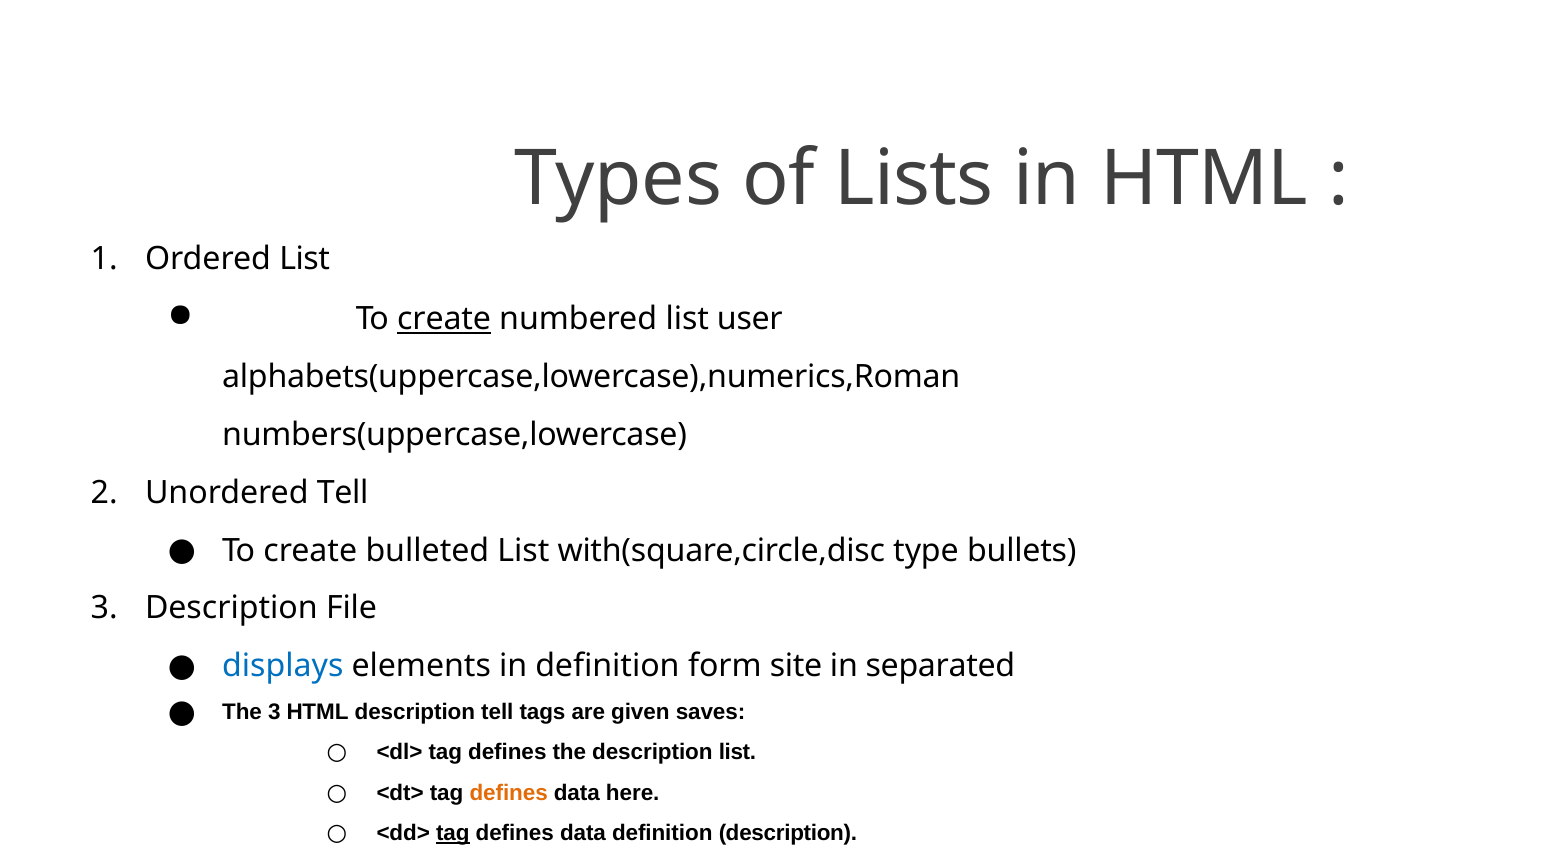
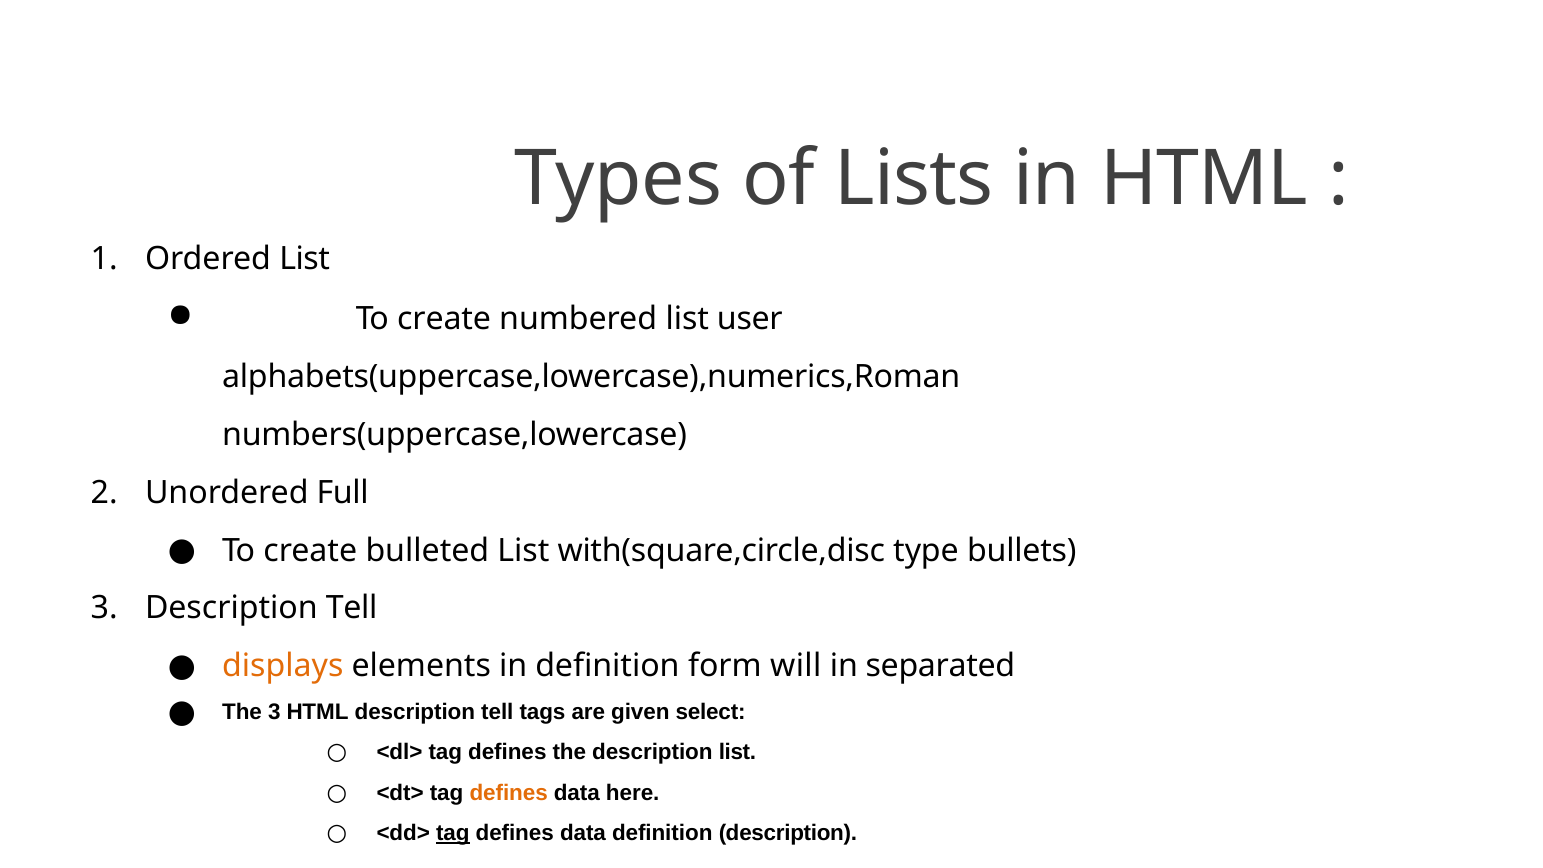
create at (444, 319) underline: present -> none
Unordered Tell: Tell -> Full
3 Description File: File -> Tell
displays colour: blue -> orange
site: site -> will
saves: saves -> select
